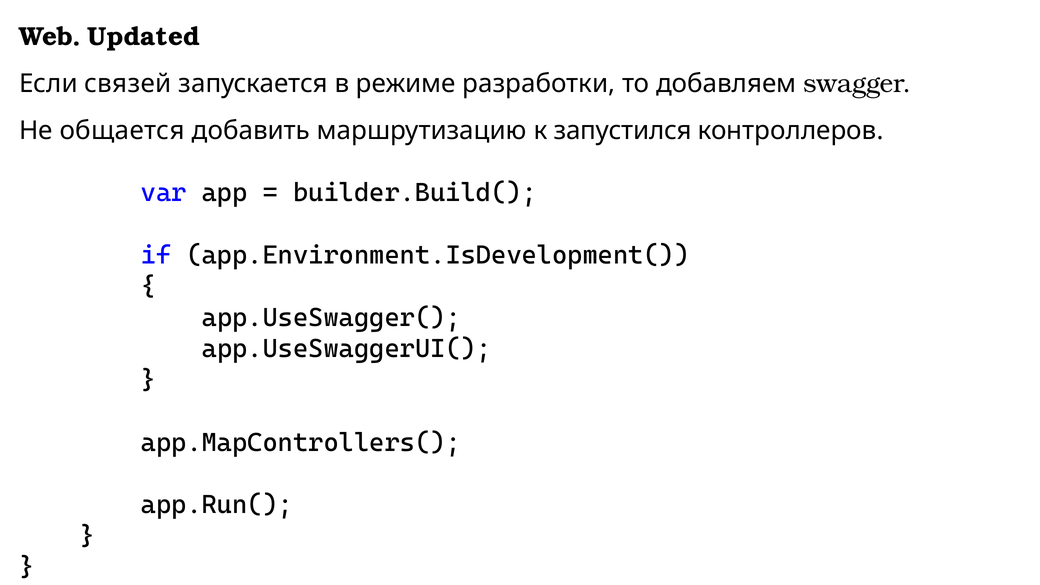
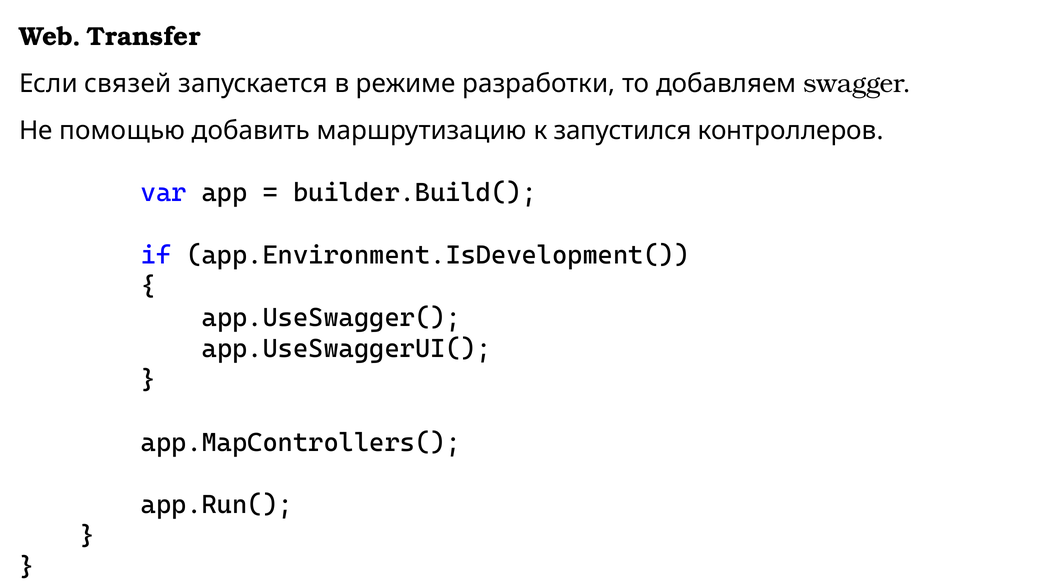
Updated: Updated -> Transfer
общается: общается -> помощью
